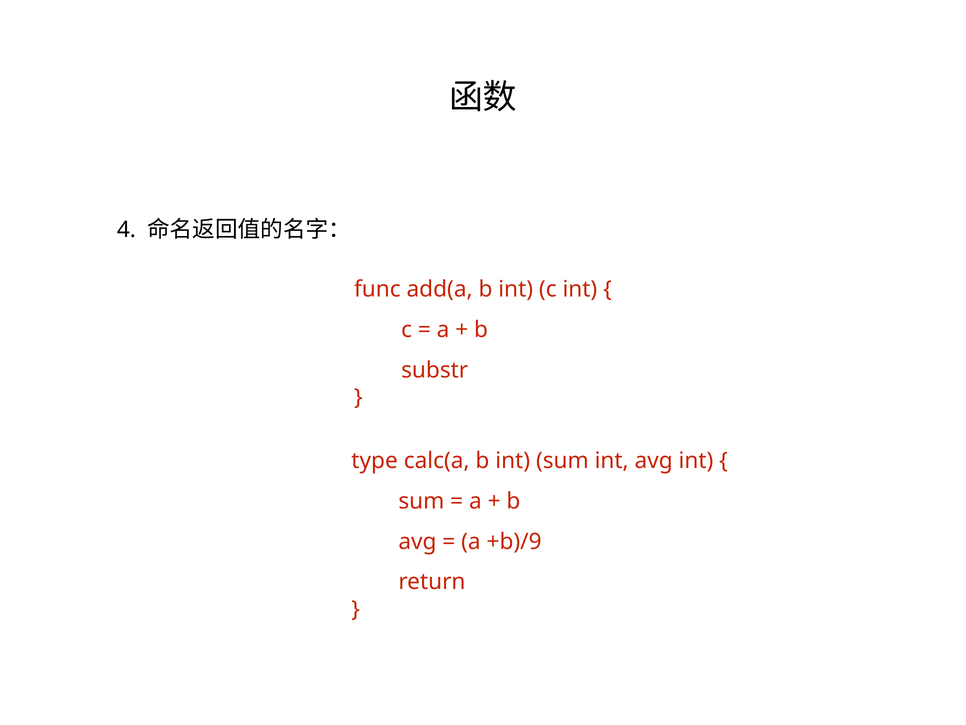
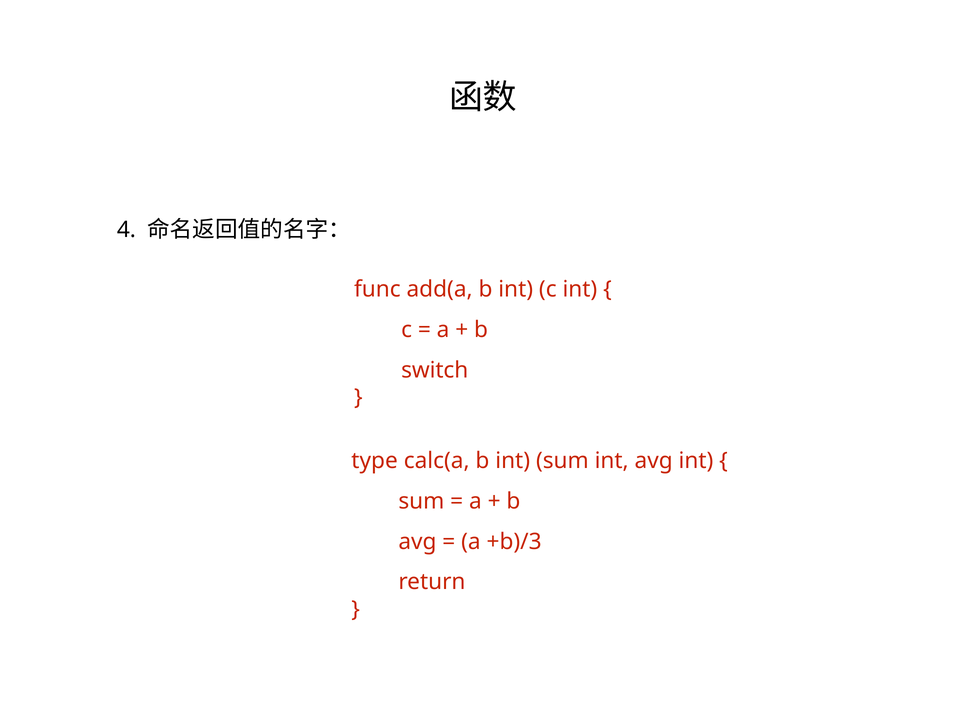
substr: substr -> switch
+b)/9: +b)/9 -> +b)/3
